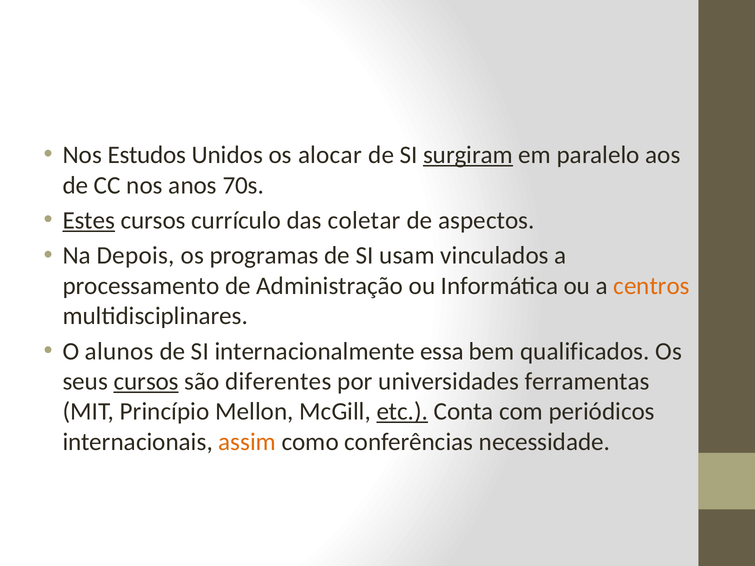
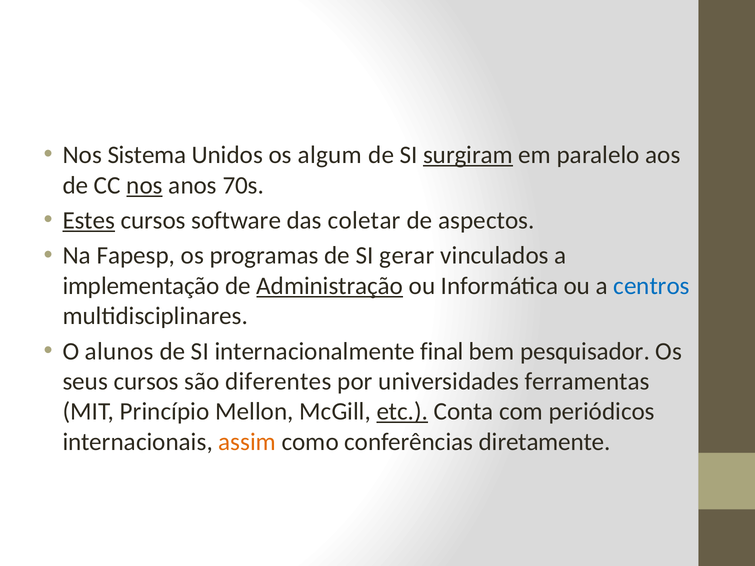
Estudos: Estudos -> Sistema
alocar: alocar -> algum
nos at (145, 185) underline: none -> present
currículo: currículo -> software
Depois: Depois -> Fapesp
usam: usam -> gerar
processamento: processamento -> implementação
Administração underline: none -> present
centros colour: orange -> blue
essa: essa -> final
qualificados: qualificados -> pesquisador
cursos at (146, 382) underline: present -> none
necessidade: necessidade -> diretamente
